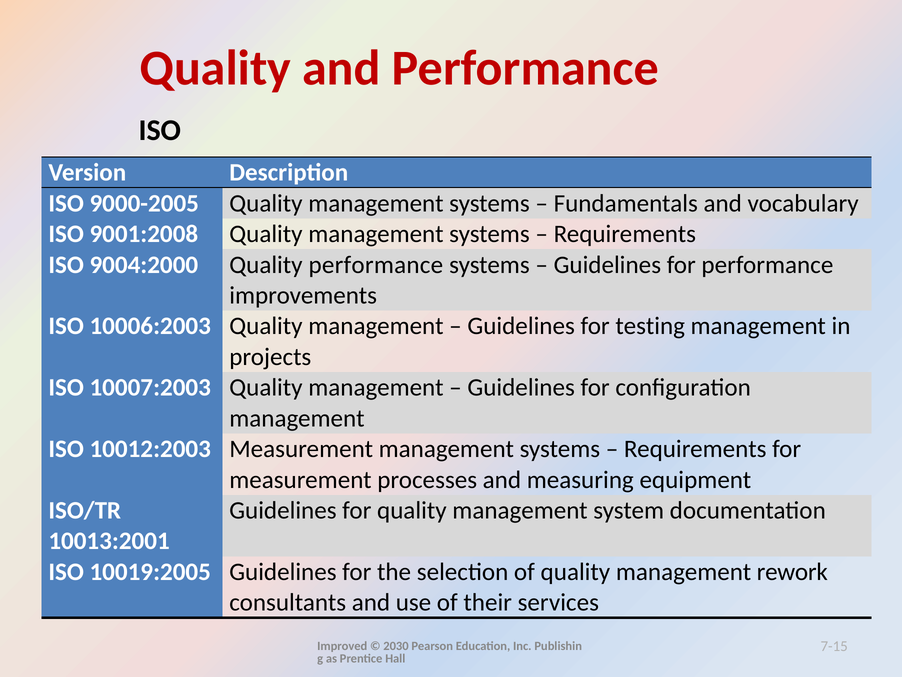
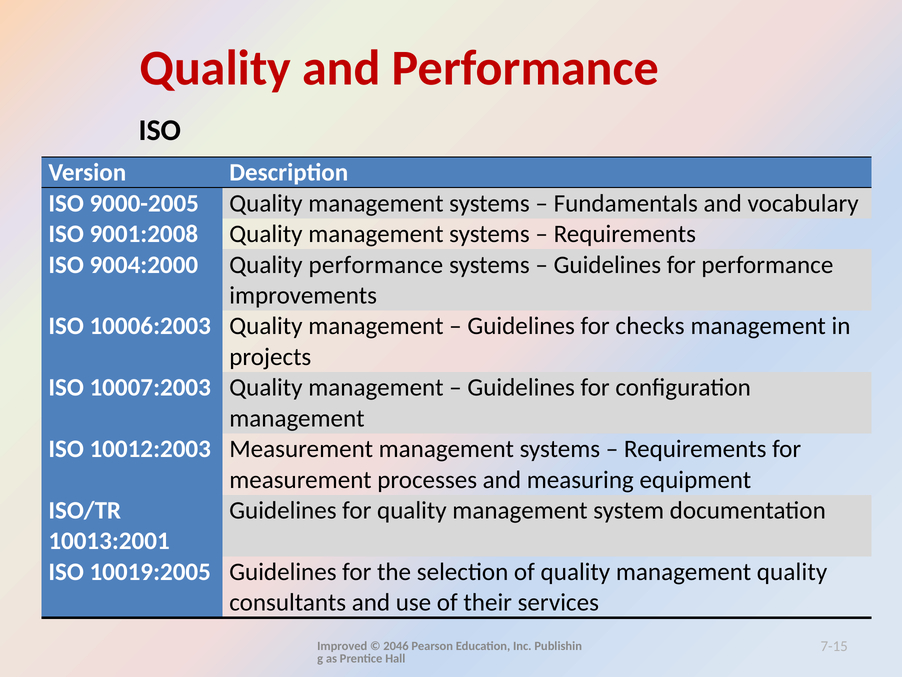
testing: testing -> checks
management rework: rework -> quality
2030: 2030 -> 2046
